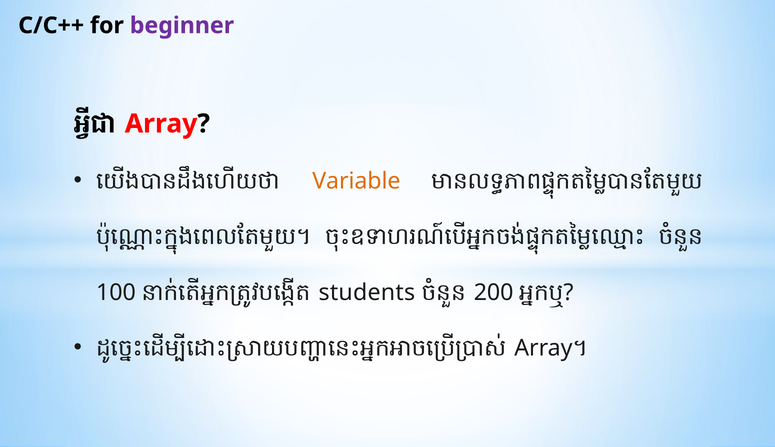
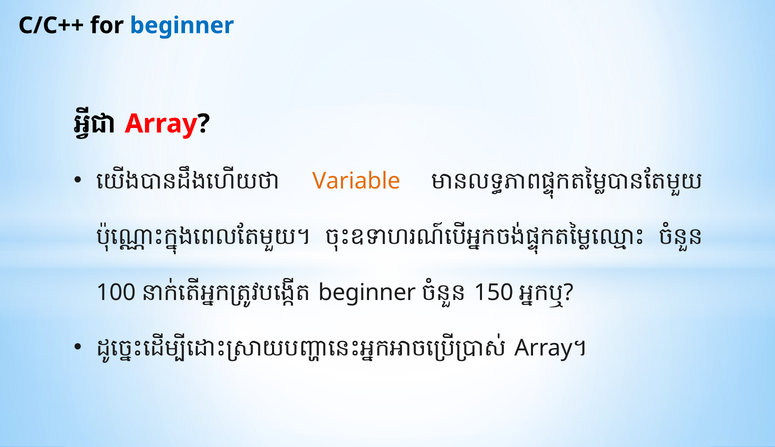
beginner at (182, 26) colour: purple -> blue
students at (367, 292): students -> beginner
200: 200 -> 150
